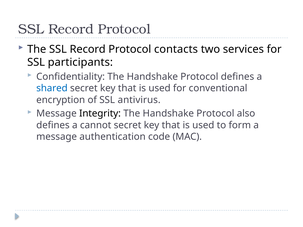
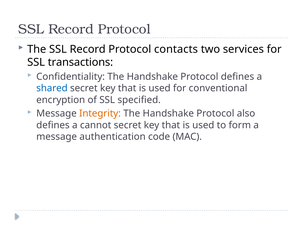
participants: participants -> transactions
antivirus: antivirus -> specified
Integrity colour: black -> orange
